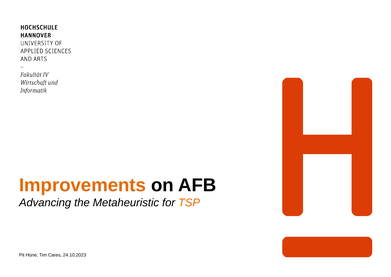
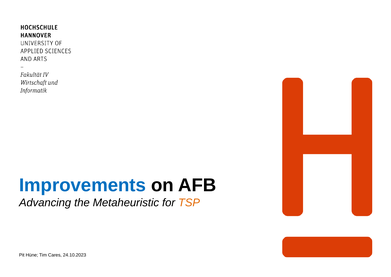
Improvements colour: orange -> blue
